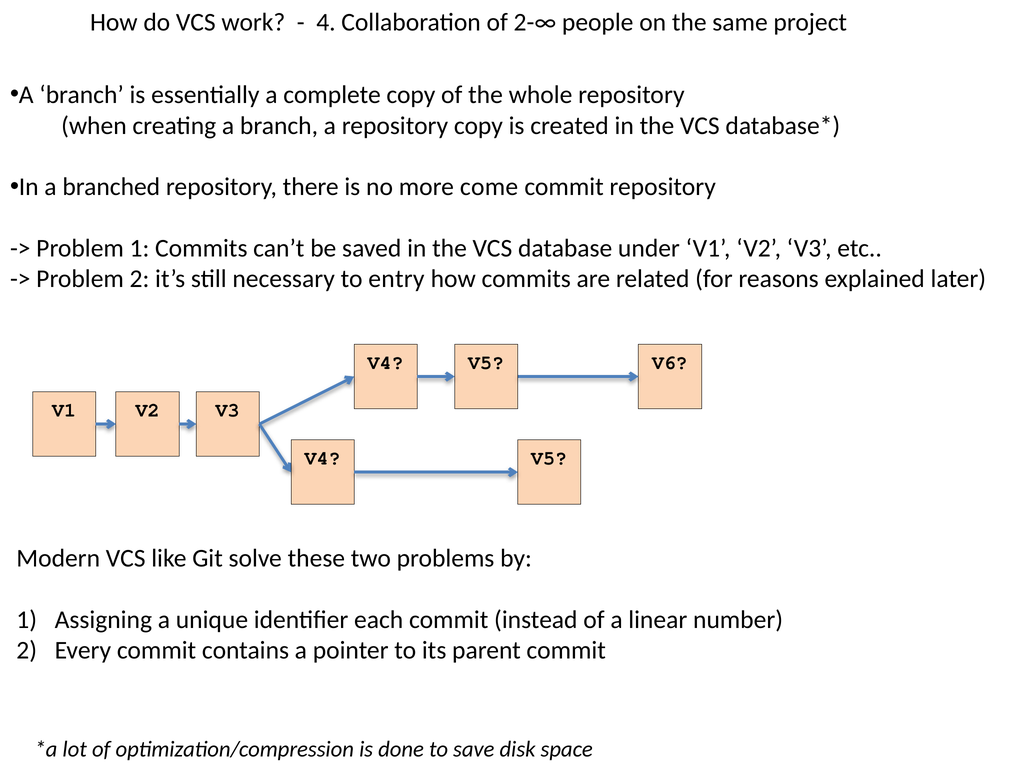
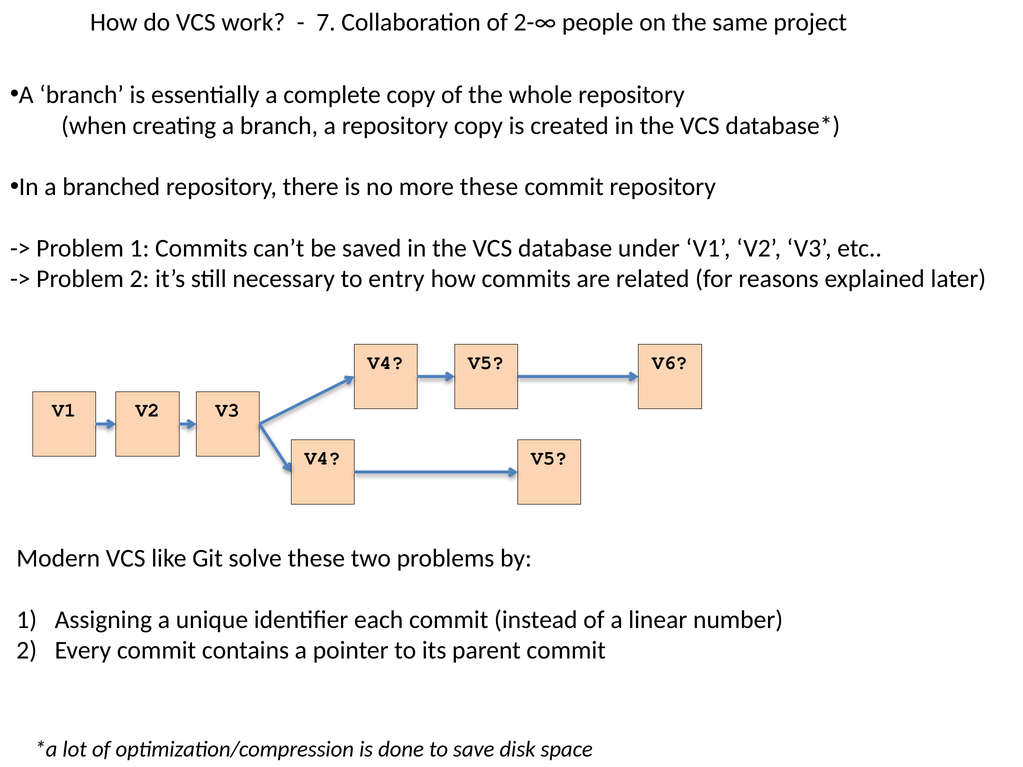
4: 4 -> 7
more come: come -> these
